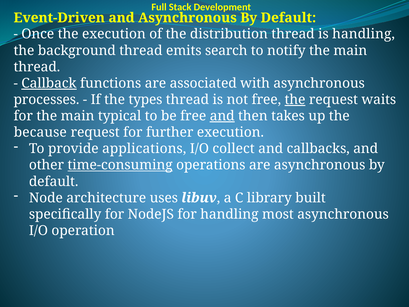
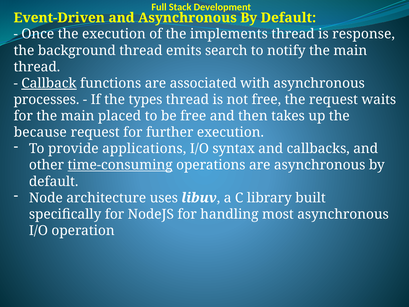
distribution: distribution -> implements
is handling: handling -> response
the at (295, 100) underline: present -> none
typical: typical -> placed
and at (222, 116) underline: present -> none
collect: collect -> syntax
